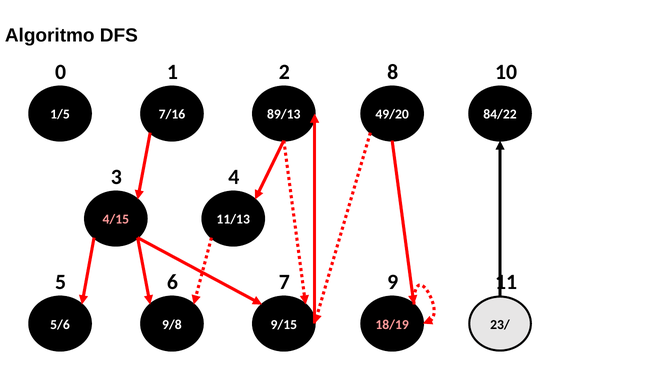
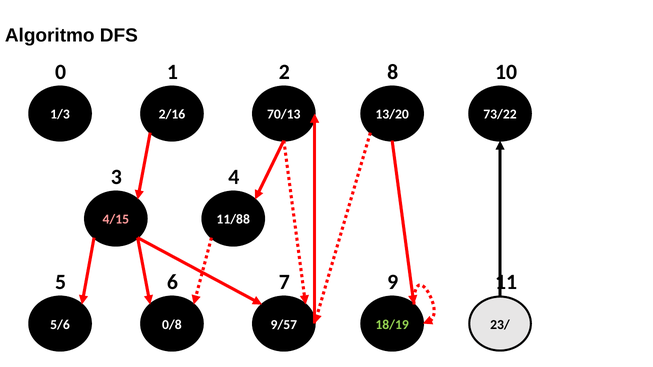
1/5: 1/5 -> 1/3
7/16: 7/16 -> 2/16
89/13: 89/13 -> 70/13
49/20: 49/20 -> 13/20
84/22: 84/22 -> 73/22
11/13: 11/13 -> 11/88
9/8: 9/8 -> 0/8
9/15: 9/15 -> 9/57
18/19 colour: pink -> light green
